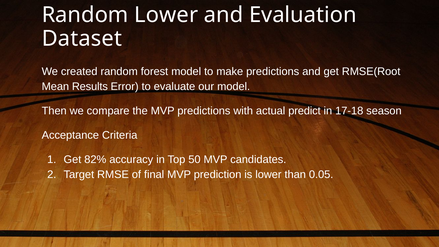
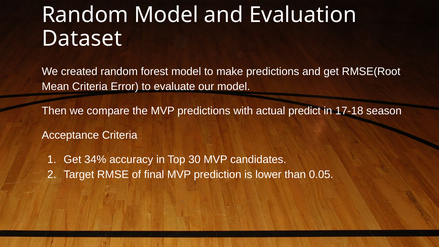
Random Lower: Lower -> Model
Mean Results: Results -> Criteria
82%: 82% -> 34%
50: 50 -> 30
